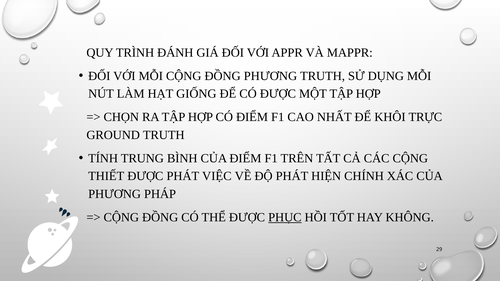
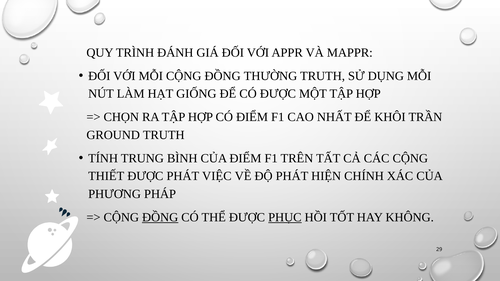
ĐỒNG PHƯƠNG: PHƯƠNG -> THƯỜNG
TRỰC: TRỰC -> TRẦN
ĐỒNG at (160, 218) underline: none -> present
